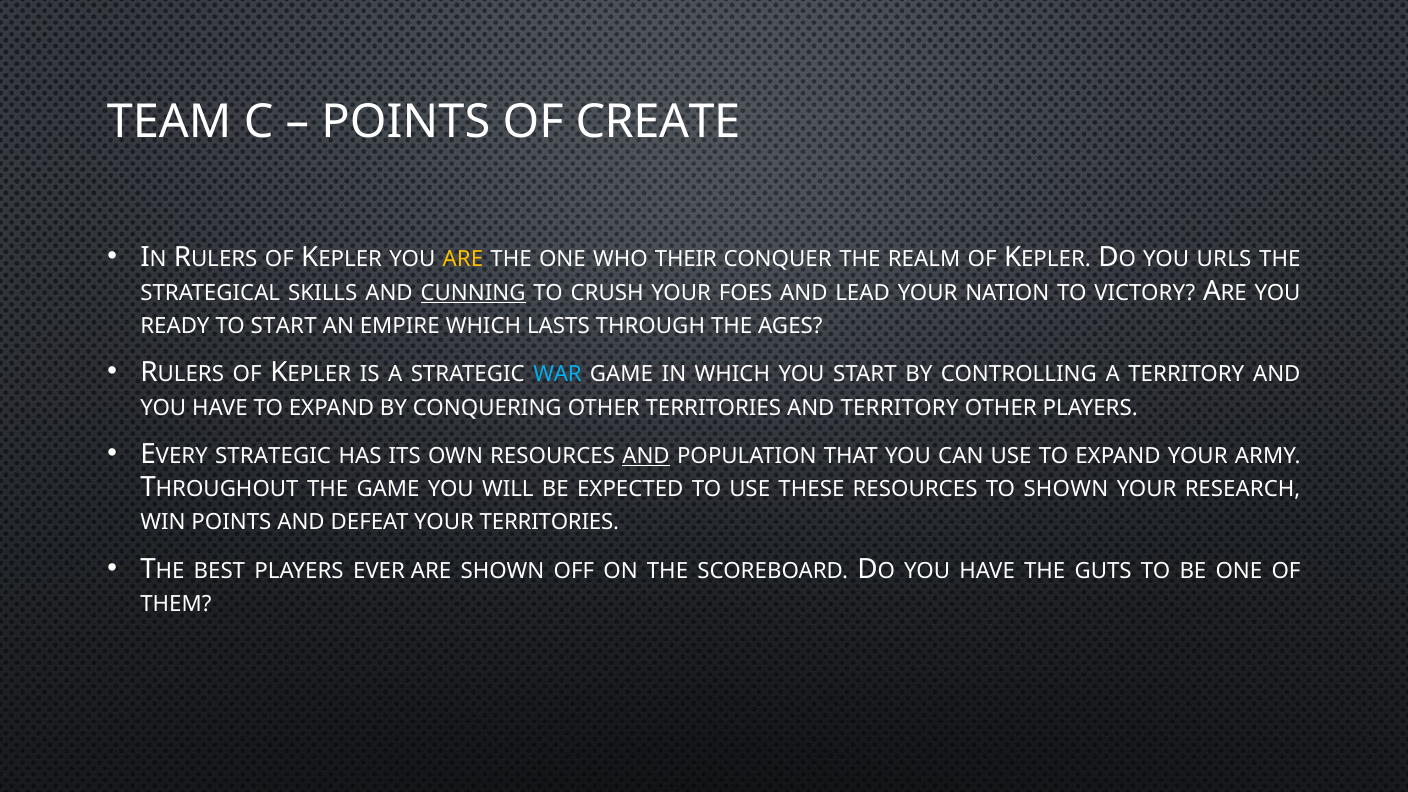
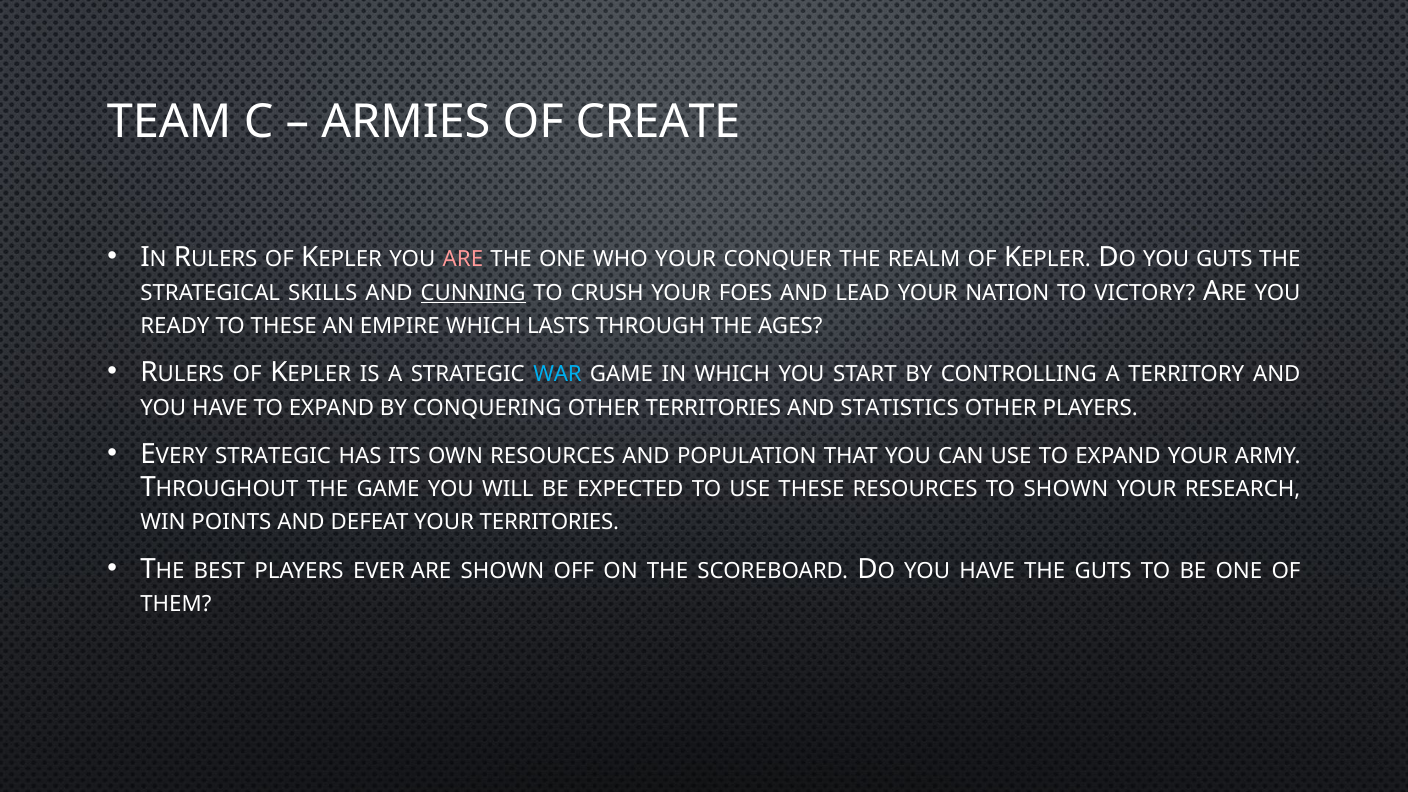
POINTS at (406, 122): POINTS -> ARMIES
ARE at (463, 259) colour: yellow -> pink
WHO THEIR: THEIR -> YOUR
YOU URLS: URLS -> GUTS
TO START: START -> THESE
AND TERRITORY: TERRITORY -> STATISTICS
AND at (646, 456) underline: present -> none
